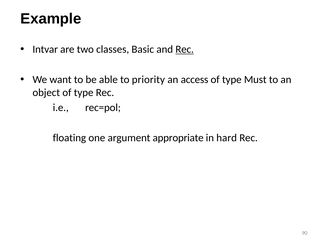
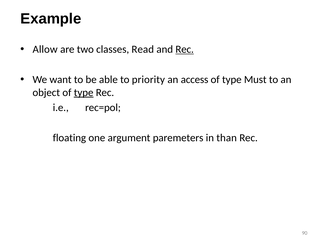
Intvar: Intvar -> Allow
Basic: Basic -> Read
type at (84, 93) underline: none -> present
appropriate: appropriate -> paremeters
hard: hard -> than
